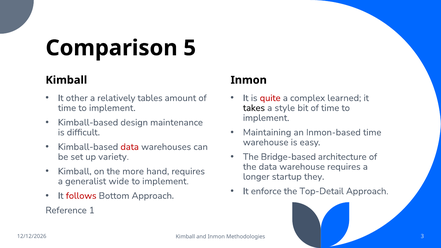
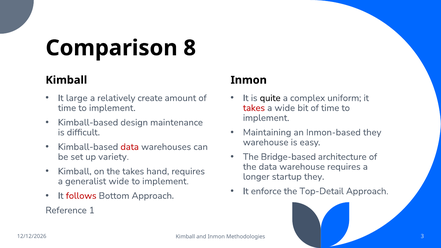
5: 5 -> 8
other: other -> large
tables: tables -> create
quite colour: red -> black
learned: learned -> uniform
takes at (254, 108) colour: black -> red
a style: style -> wide
Inmon-based time: time -> they
the more: more -> takes
